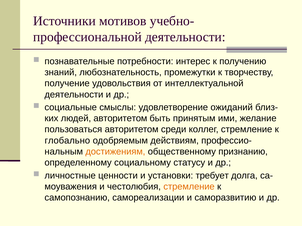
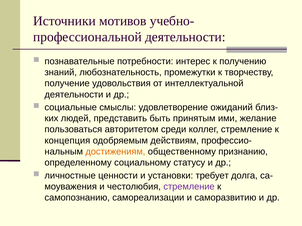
людей авторитетом: авторитетом -> представить
глобально: глобально -> концепция
стремление at (189, 187) colour: orange -> purple
